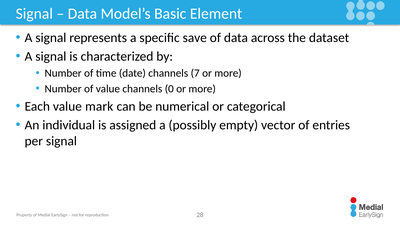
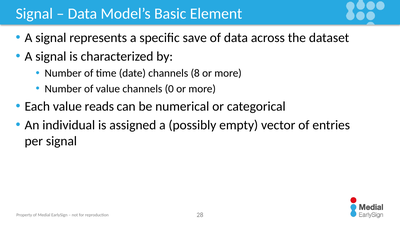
7: 7 -> 8
mark: mark -> reads
